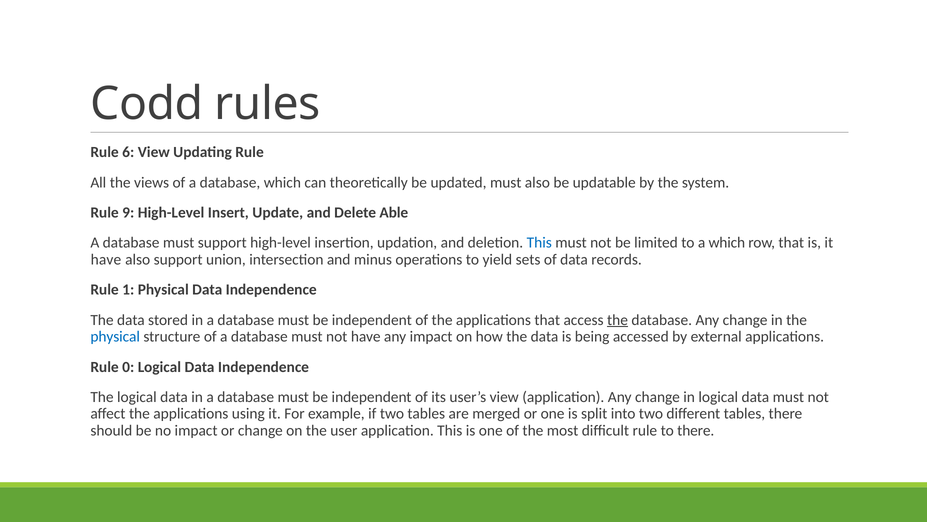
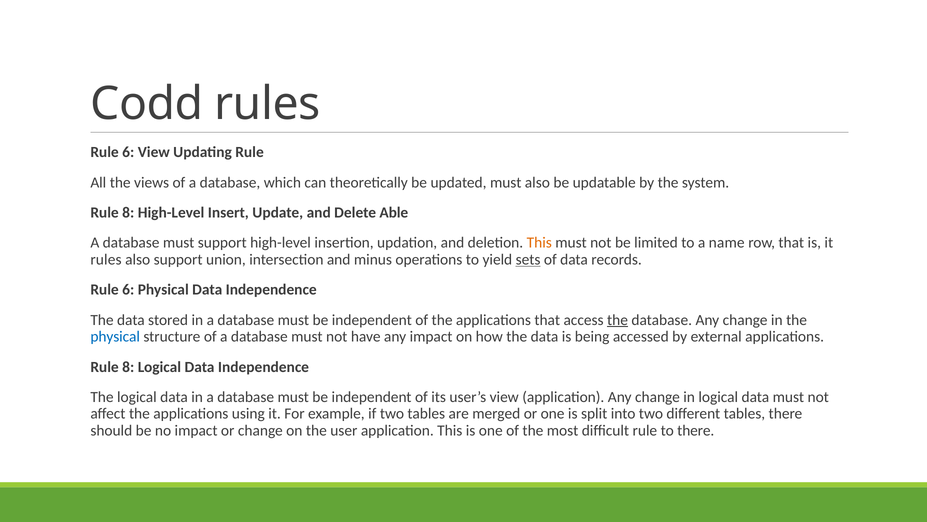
9 at (128, 212): 9 -> 8
This at (539, 243) colour: blue -> orange
a which: which -> name
have at (106, 259): have -> rules
sets underline: none -> present
1 at (128, 289): 1 -> 6
0 at (128, 367): 0 -> 8
